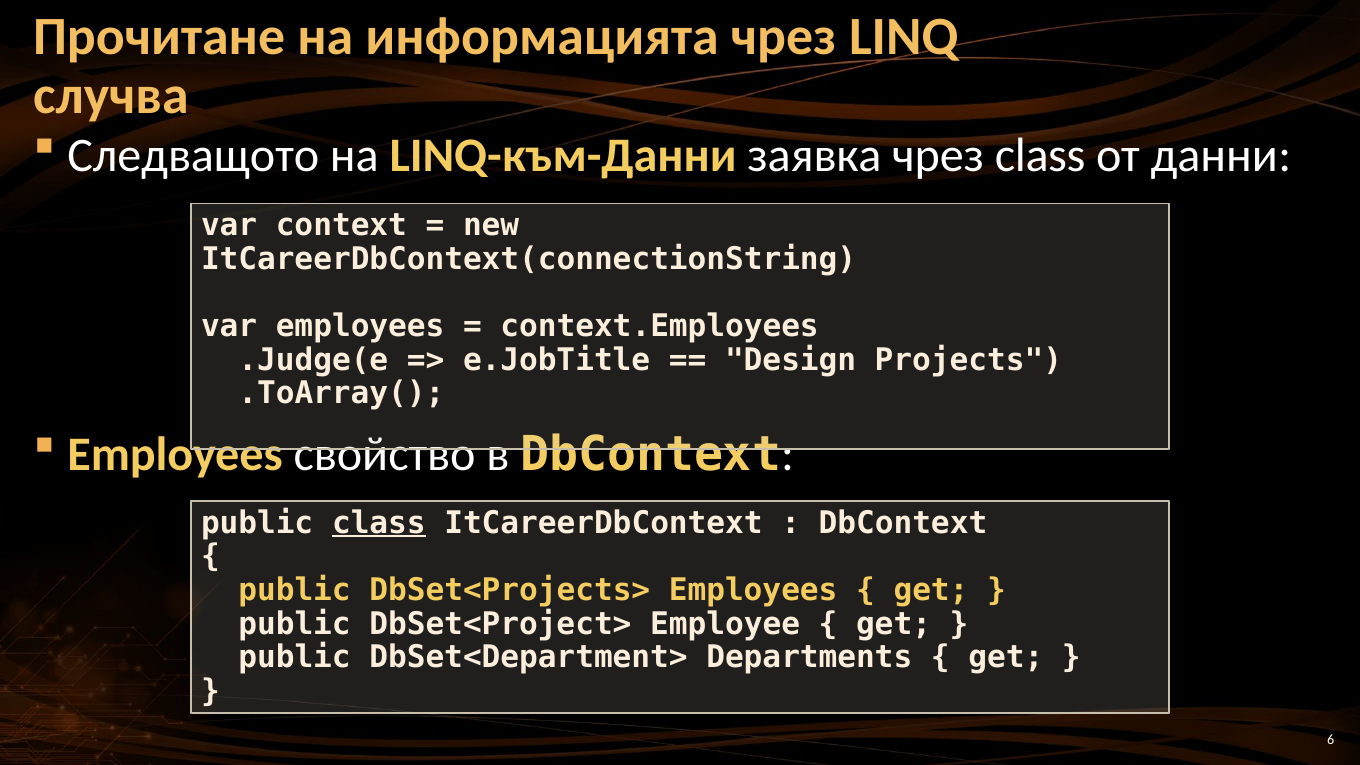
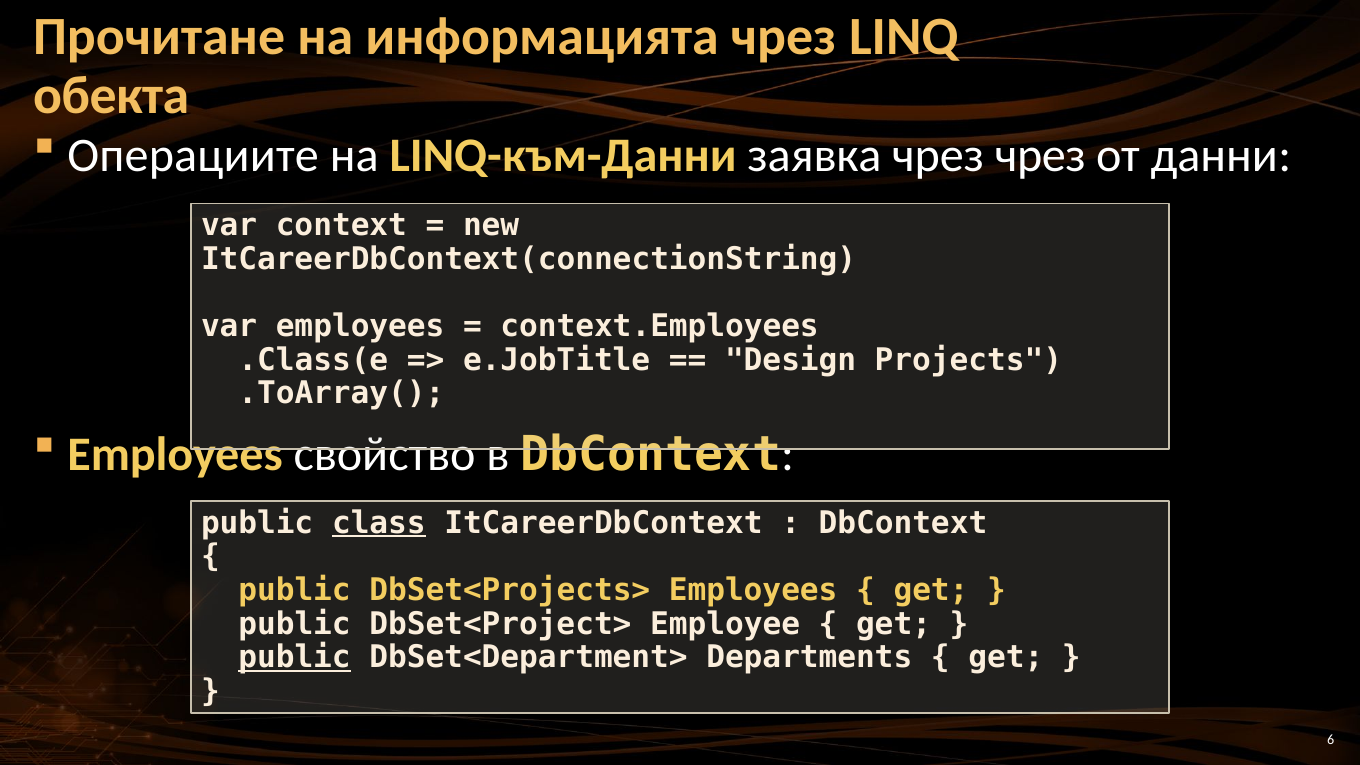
случва: случва -> обекта
Следващото: Следващото -> Операциите
чрез class: class -> чрез
.Judge(e: .Judge(e -> .Class(e
public at (295, 658) underline: none -> present
